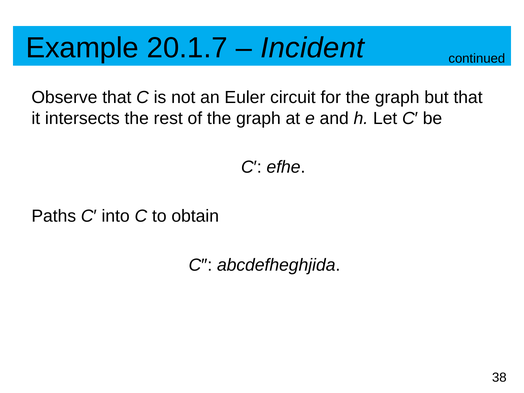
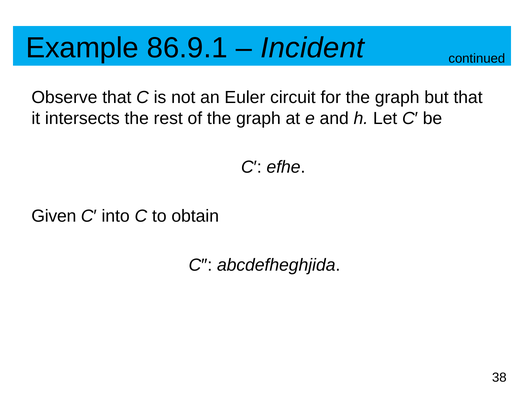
20.1.7: 20.1.7 -> 86.9.1
Paths: Paths -> Given
